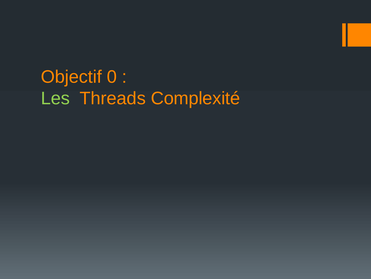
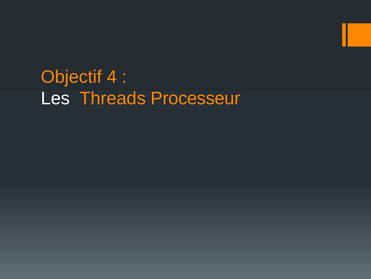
0: 0 -> 4
Les colour: light green -> white
Complexité: Complexité -> Processeur
